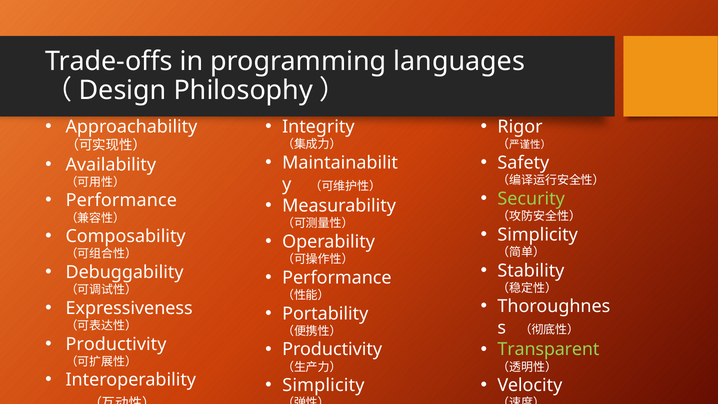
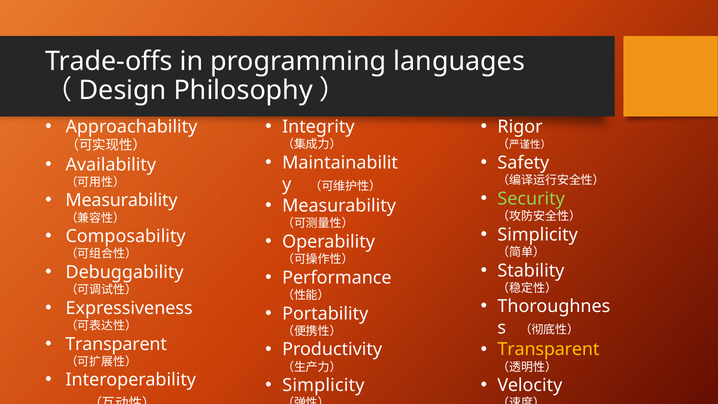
Performance at (121, 200): Performance -> Measurability
Productivity at (116, 344): Productivity -> Transparent
Transparent at (548, 349) colour: light green -> yellow
